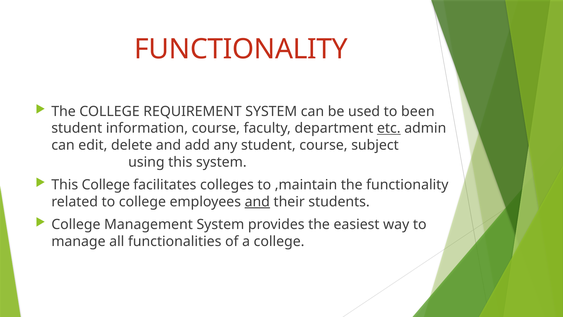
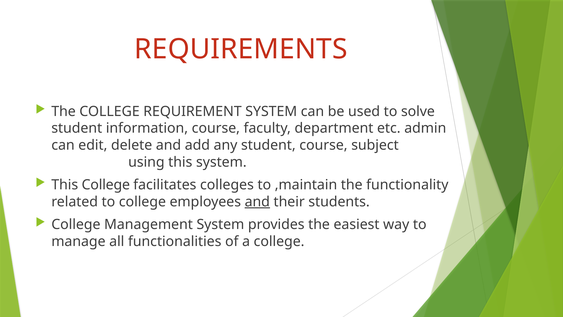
FUNCTIONALITY at (241, 49): FUNCTIONALITY -> REQUIREMENTS
been: been -> solve
etc underline: present -> none
